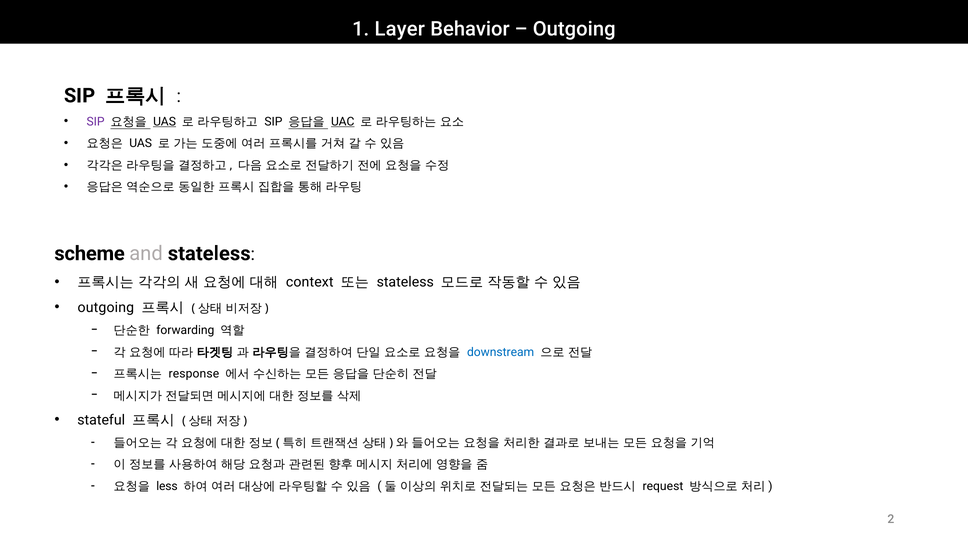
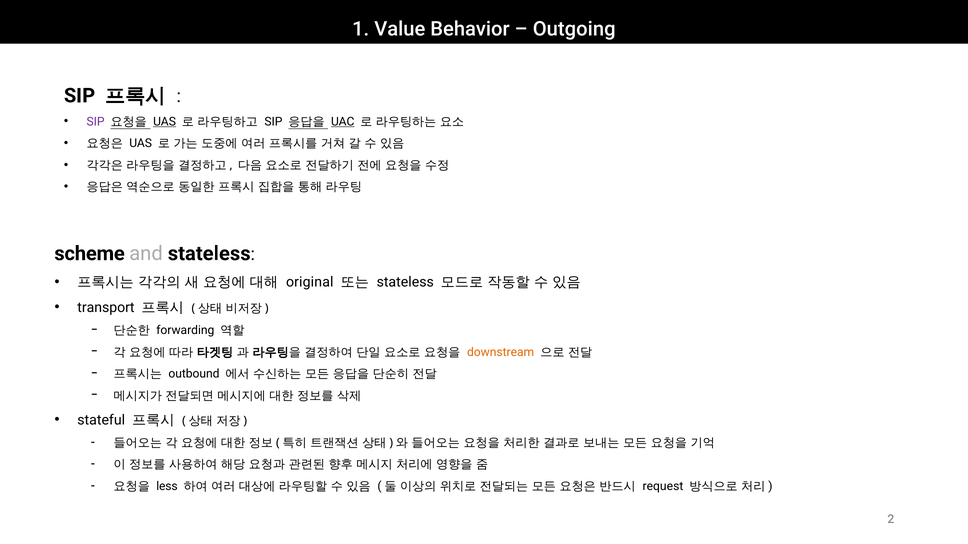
Layer: Layer -> Value
context: context -> original
outgoing at (106, 308): outgoing -> transport
downstream colour: blue -> orange
response: response -> outbound
